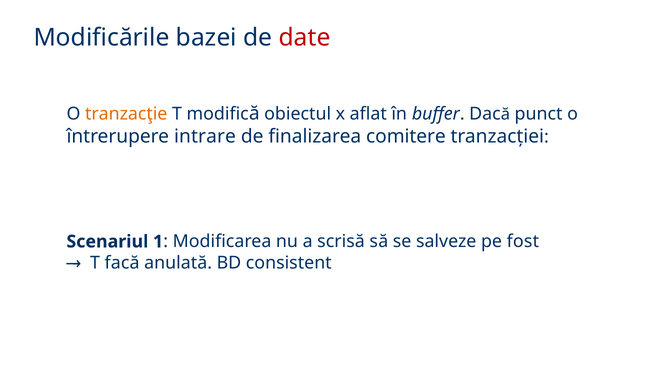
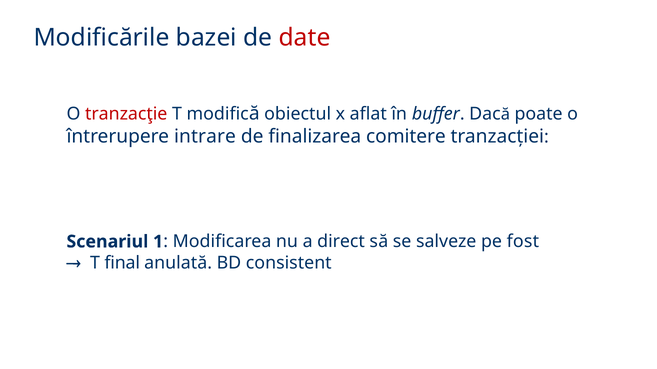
tranzacţie colour: orange -> red
punct: punct -> poate
scrisă: scrisă -> direct
facă: facă -> final
